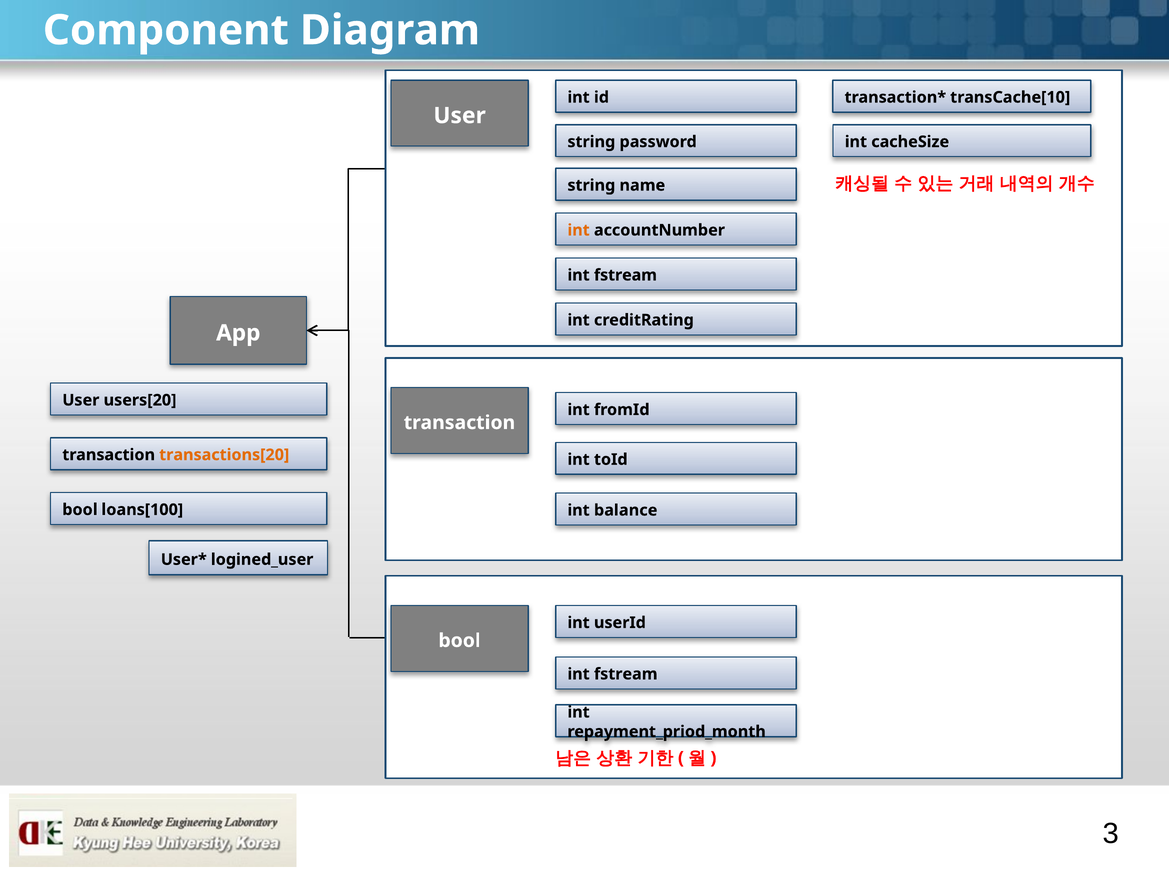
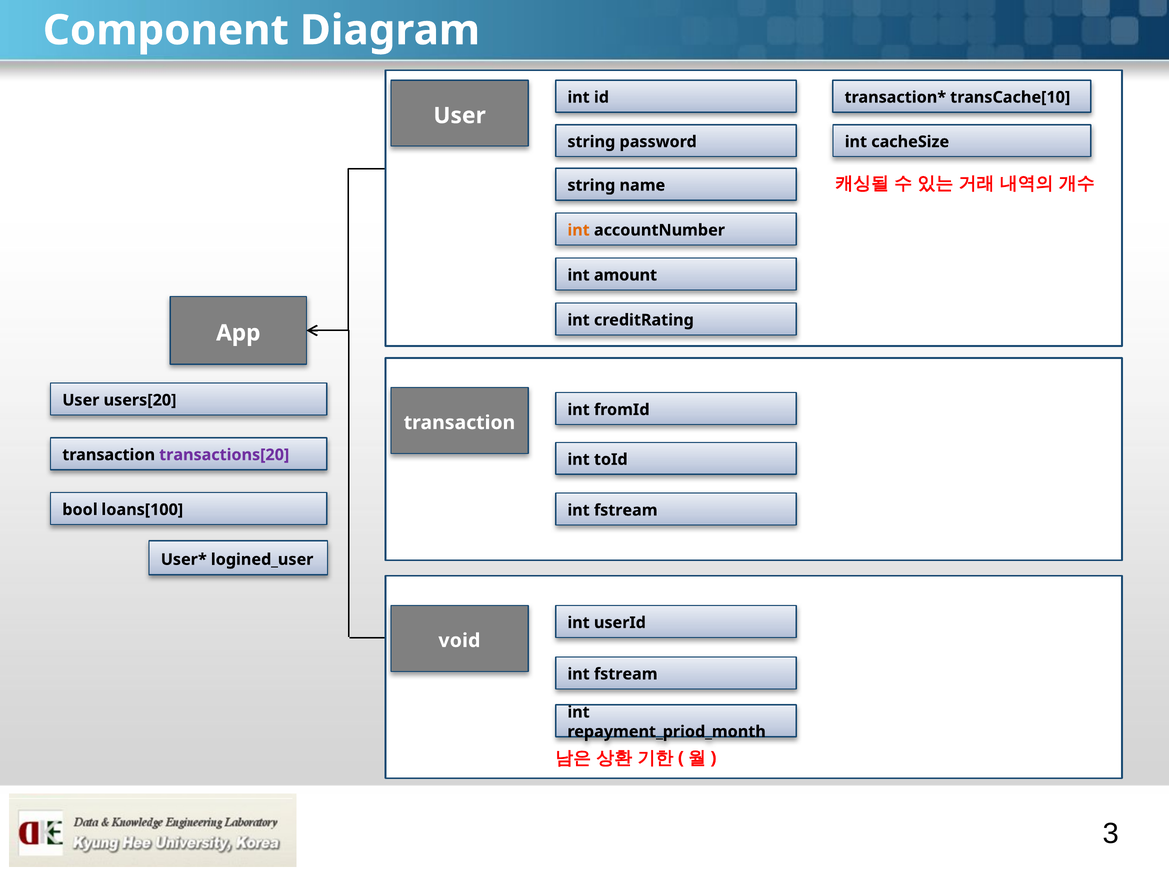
fstream at (625, 275): fstream -> amount
transactions[20 colour: orange -> purple
balance at (626, 511): balance -> fstream
bool at (460, 641): bool -> void
